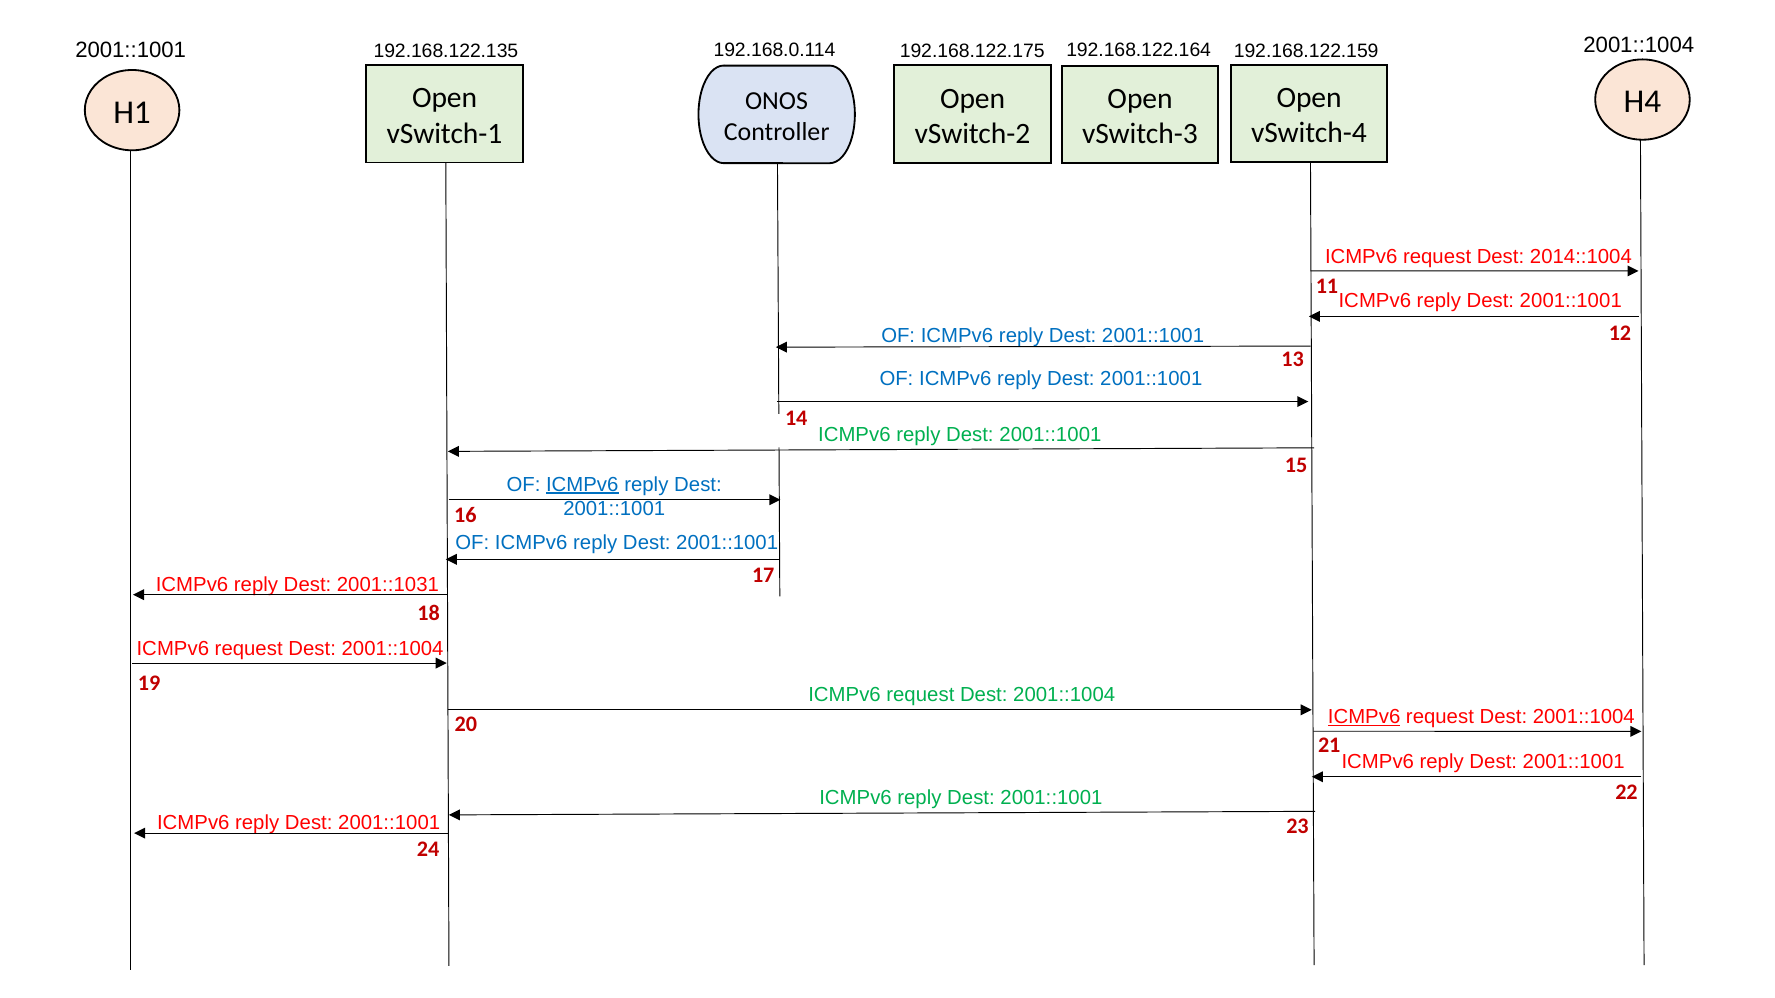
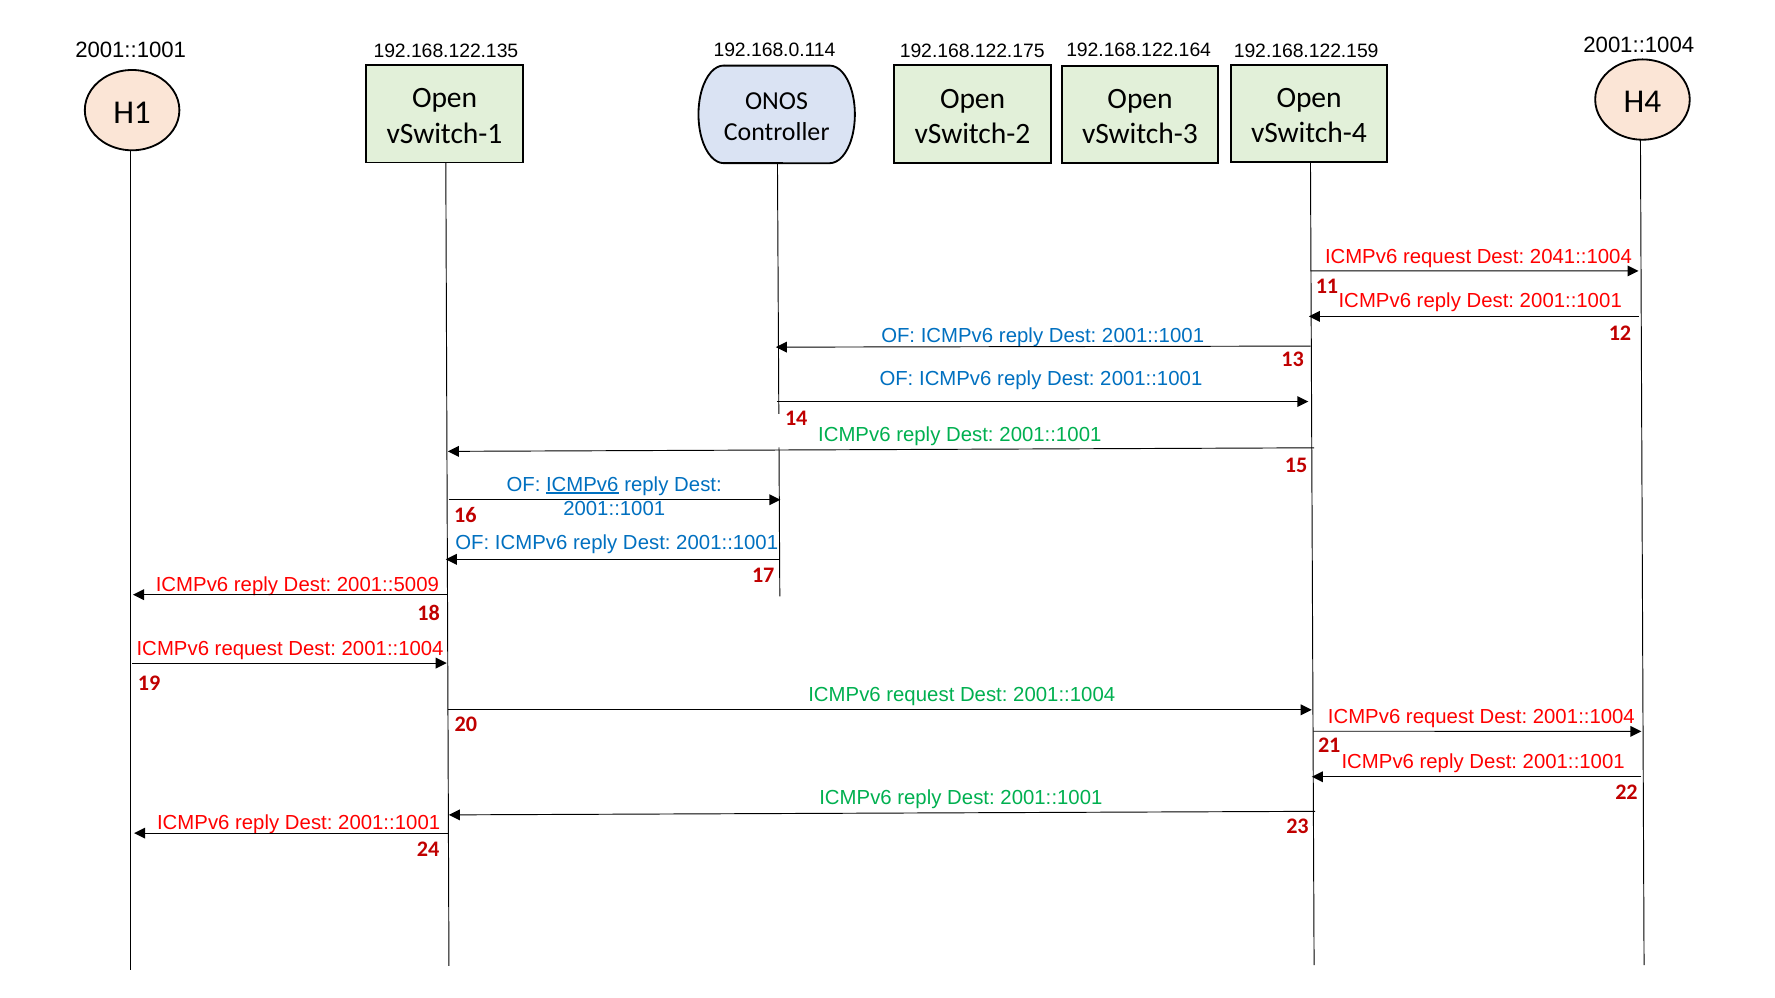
2014::1004: 2014::1004 -> 2041::1004
2001::1031: 2001::1031 -> 2001::5009
ICMPv6 at (1364, 717) underline: present -> none
